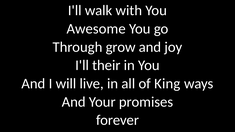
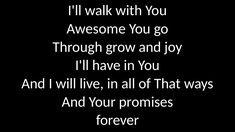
their: their -> have
King: King -> That
